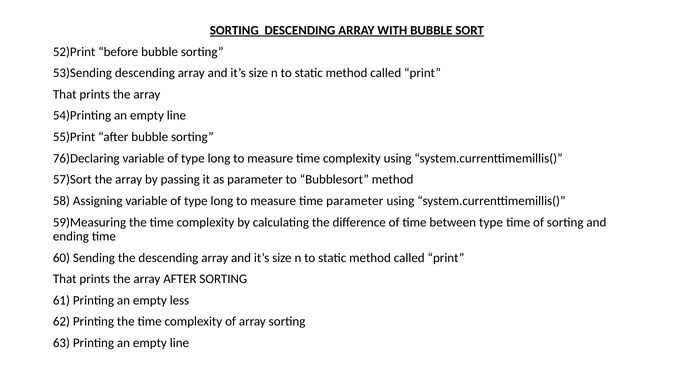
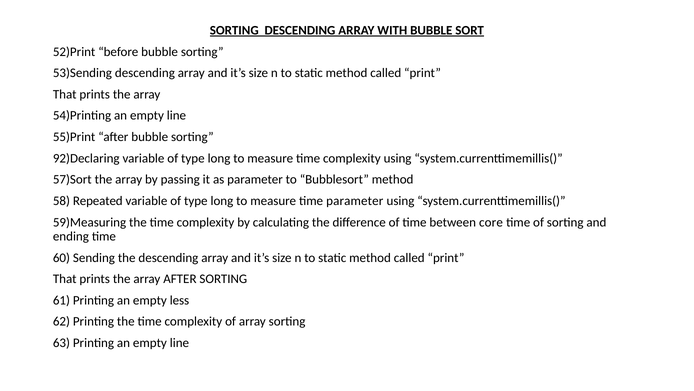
76)Declaring: 76)Declaring -> 92)Declaring
Assigning: Assigning -> Repeated
between type: type -> core
